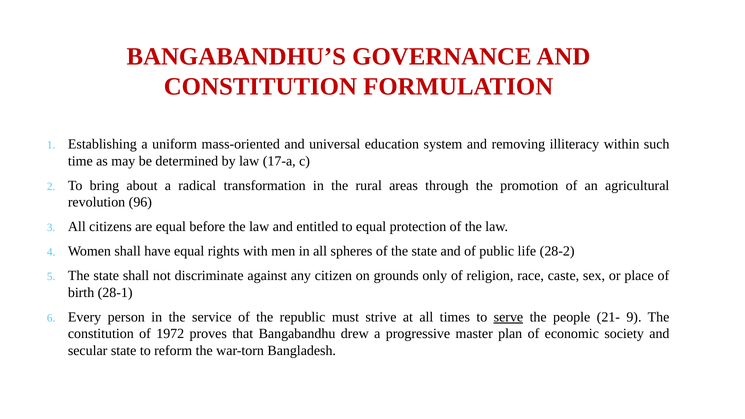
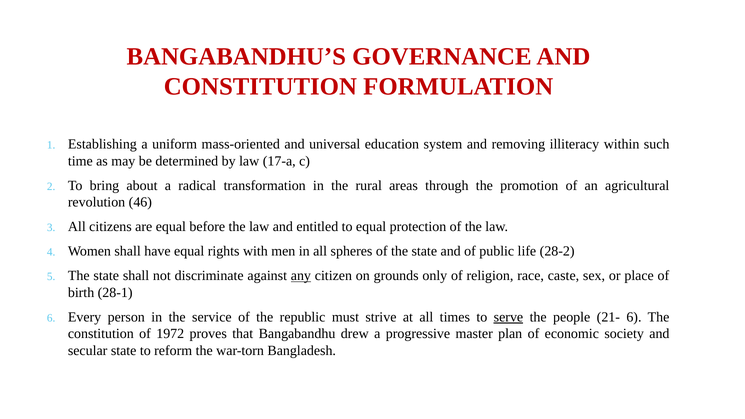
96: 96 -> 46
any underline: none -> present
21- 9: 9 -> 6
